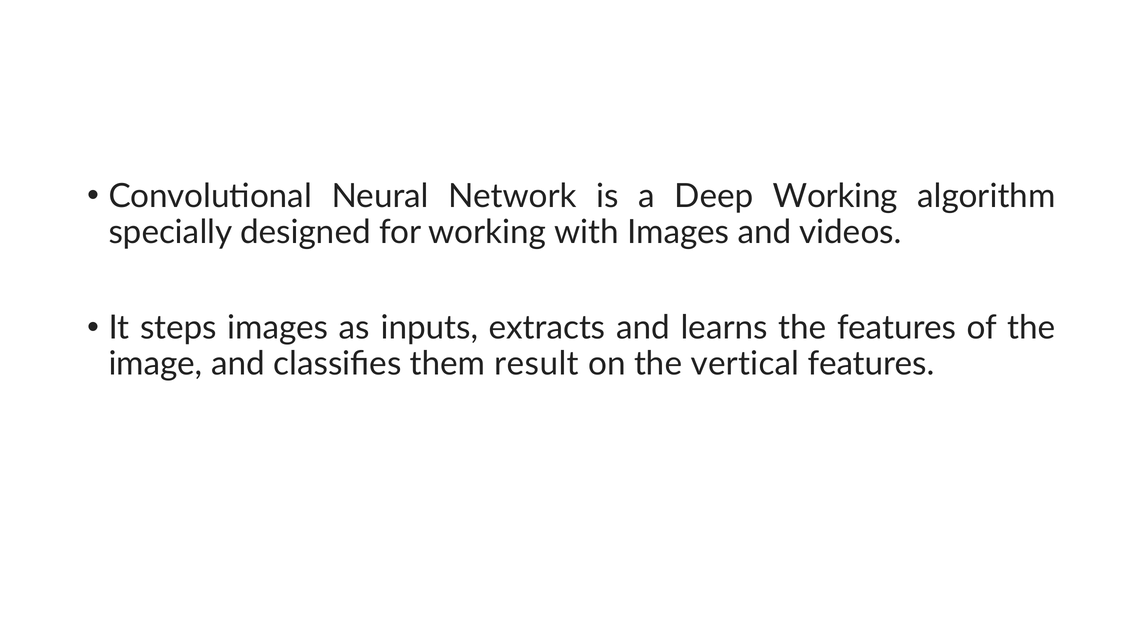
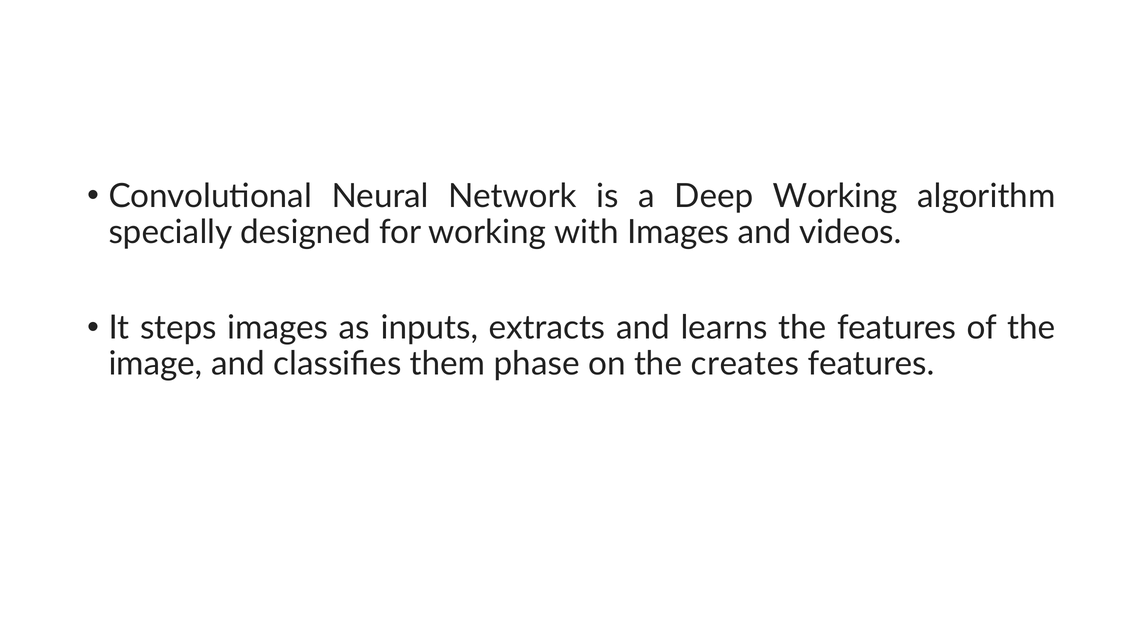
result: result -> phase
vertical: vertical -> creates
